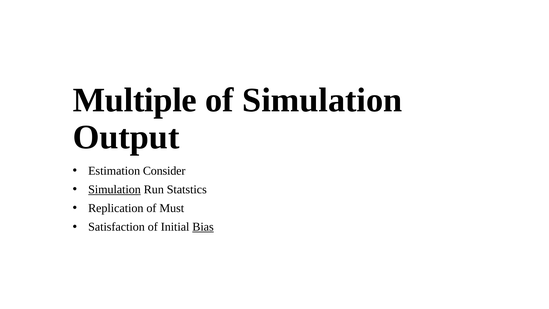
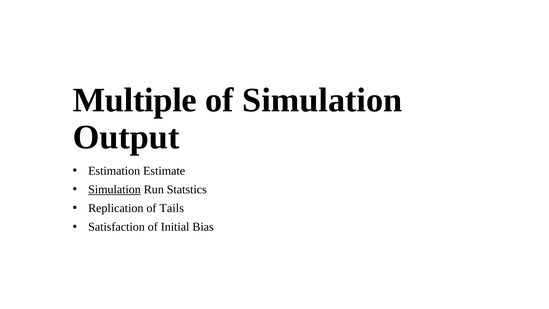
Consider: Consider -> Estimate
Must: Must -> Tails
Bias underline: present -> none
